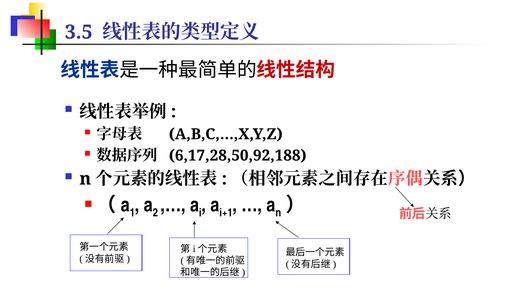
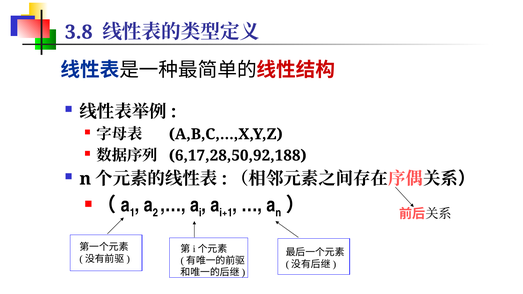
3.5: 3.5 -> 3.8
